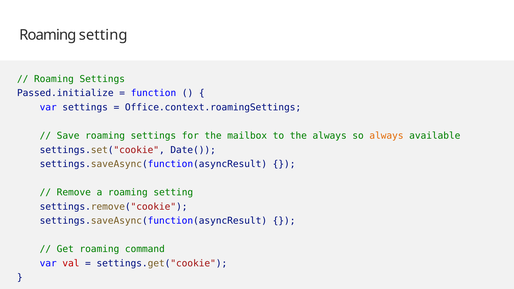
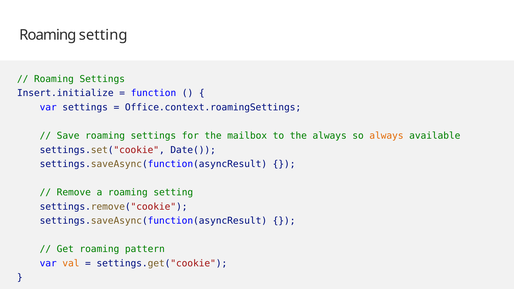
Passed.initialize: Passed.initialize -> Insert.initialize
command: command -> pattern
val colour: red -> orange
